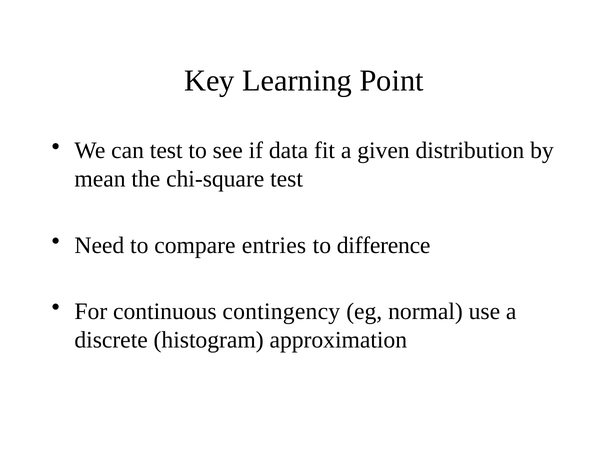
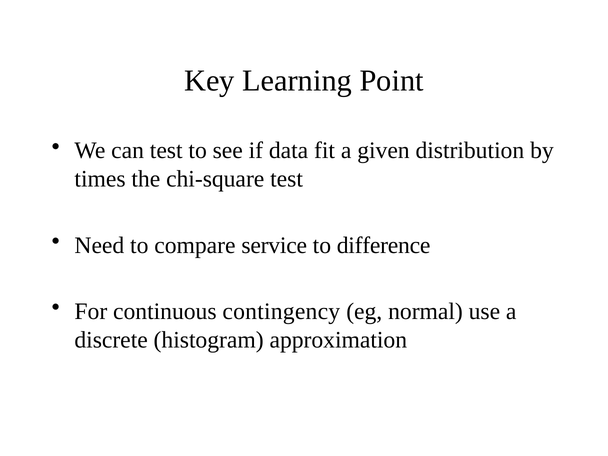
mean: mean -> times
entries: entries -> service
